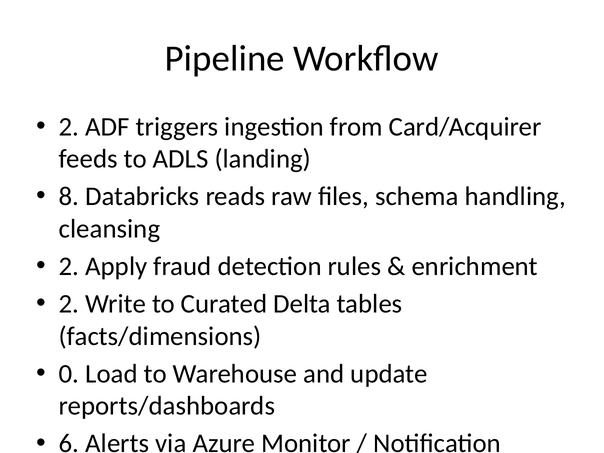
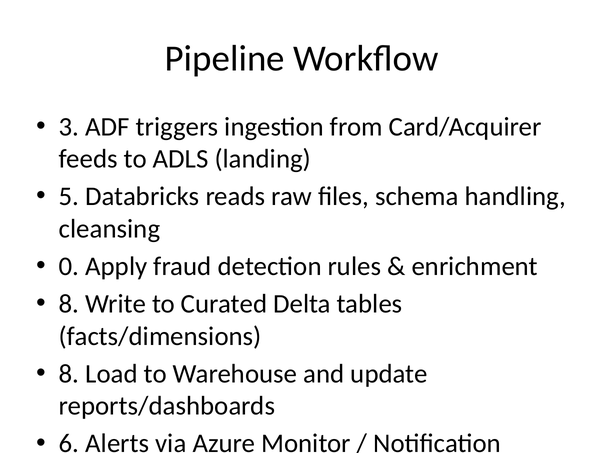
2 at (69, 127): 2 -> 3
8: 8 -> 5
2 at (69, 266): 2 -> 0
2 at (69, 304): 2 -> 8
0 at (69, 374): 0 -> 8
